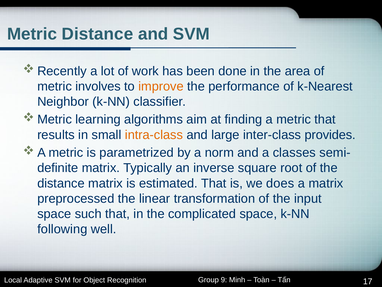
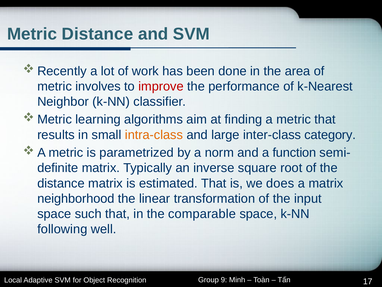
improve colour: orange -> red
provides: provides -> category
classes: classes -> function
preprocessed: preprocessed -> neighborhood
complicated: complicated -> comparable
